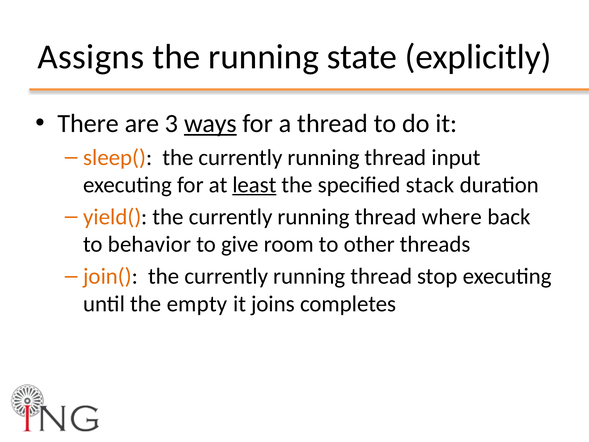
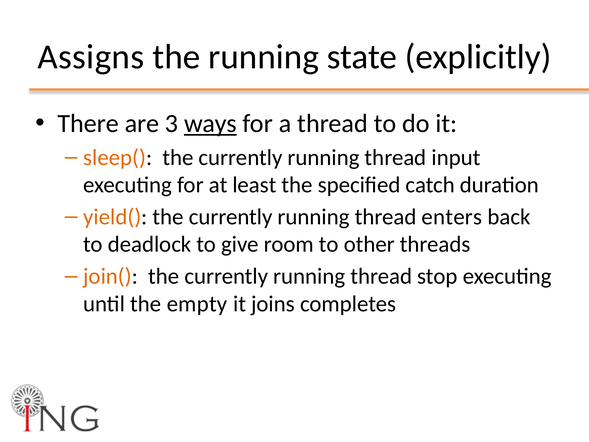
least underline: present -> none
stack: stack -> catch
where: where -> enters
behavior: behavior -> deadlock
